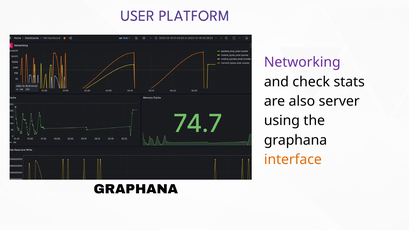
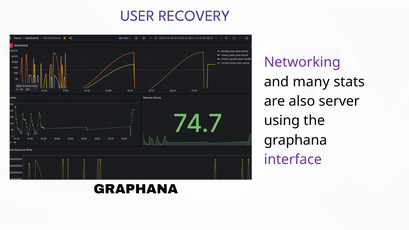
PLATFORM: PLATFORM -> RECOVERY
check: check -> many
interface colour: orange -> purple
